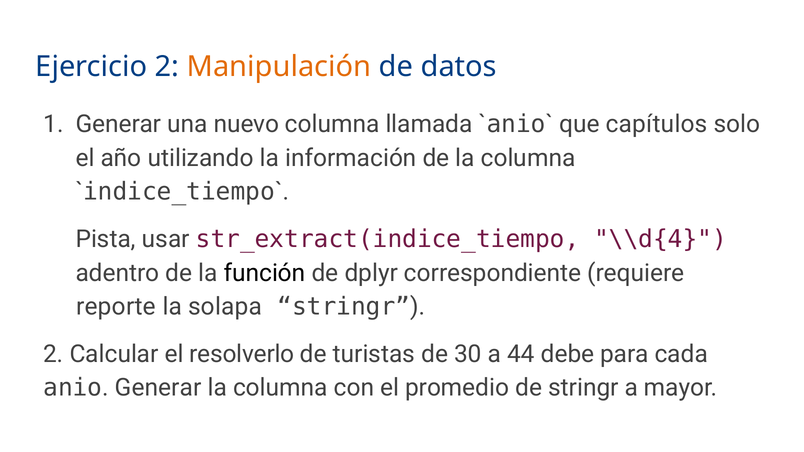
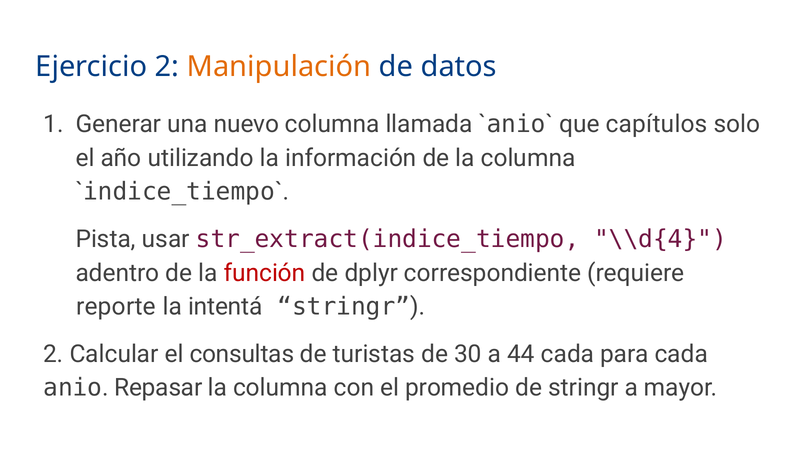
función colour: black -> red
solapa: solapa -> intentá
resolverlo: resolverlo -> consultas
44 debe: debe -> cada
anio Generar: Generar -> Repasar
